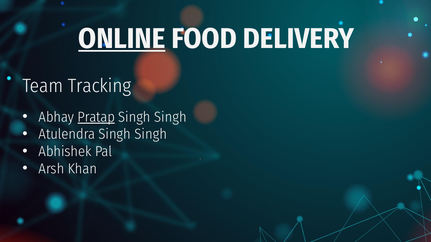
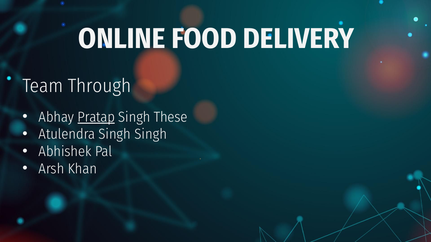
ONLINE underline: present -> none
Tracking: Tracking -> Through
Singh at (171, 117): Singh -> These
